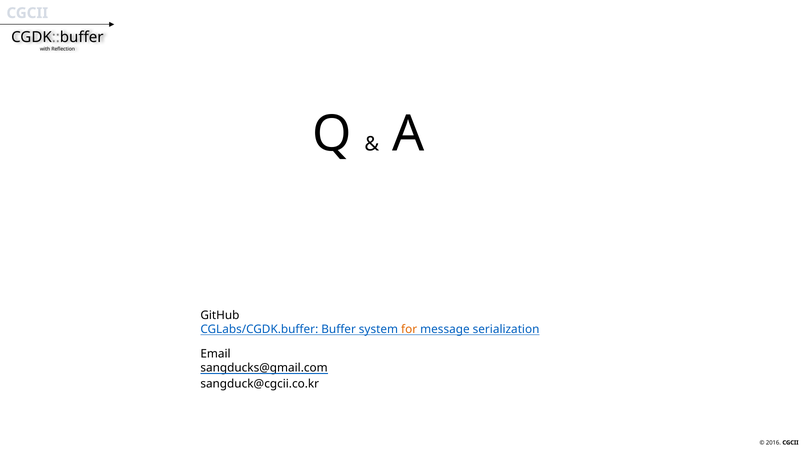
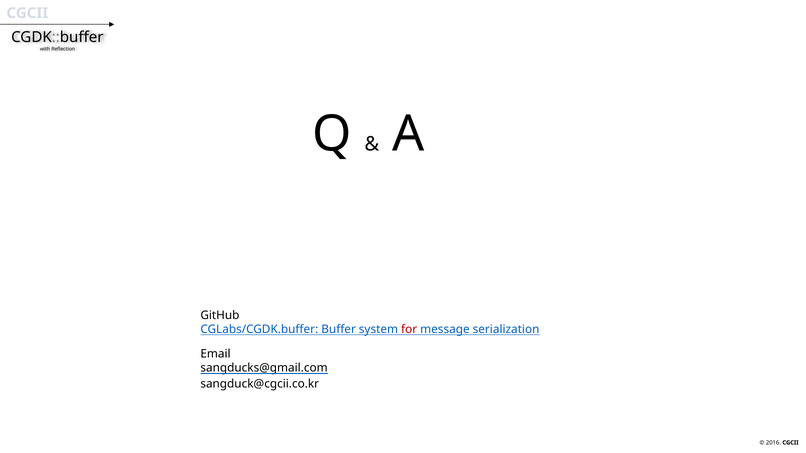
for colour: orange -> red
